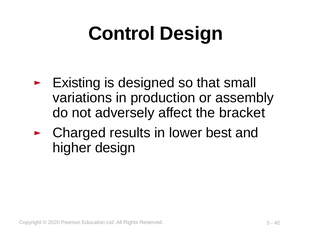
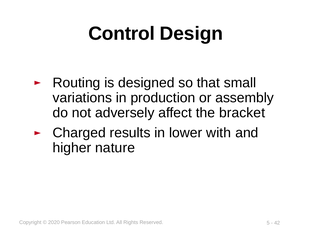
Existing: Existing -> Routing
best: best -> with
higher design: design -> nature
